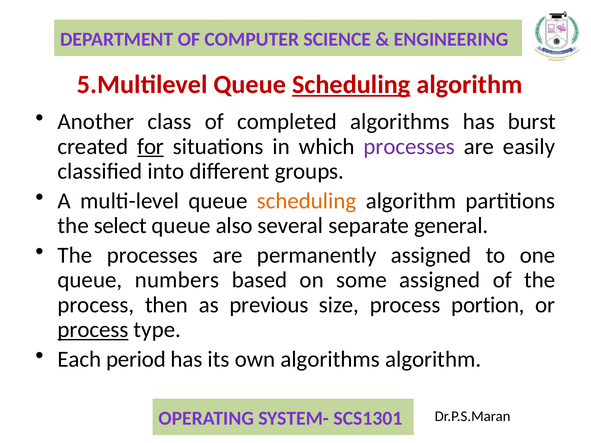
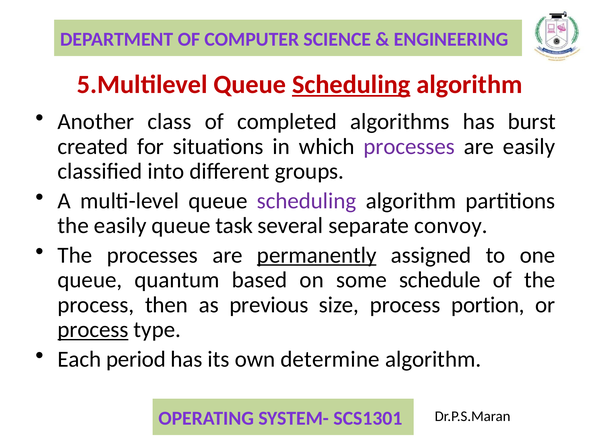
for underline: present -> none
scheduling at (307, 201) colour: orange -> purple
the select: select -> easily
also: also -> task
general: general -> convoy
permanently underline: none -> present
numbers: numbers -> quantum
some assigned: assigned -> schedule
own algorithms: algorithms -> determine
